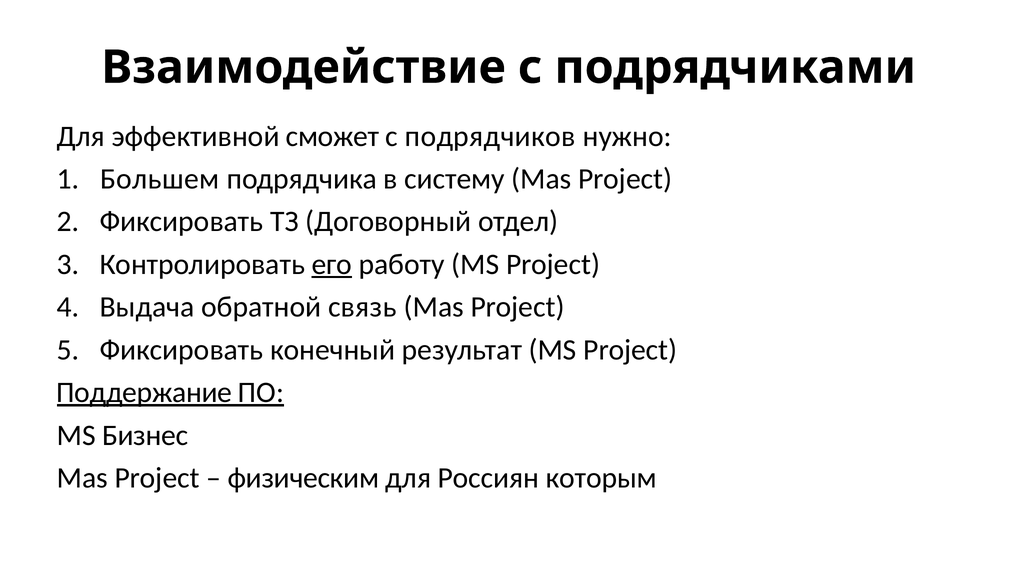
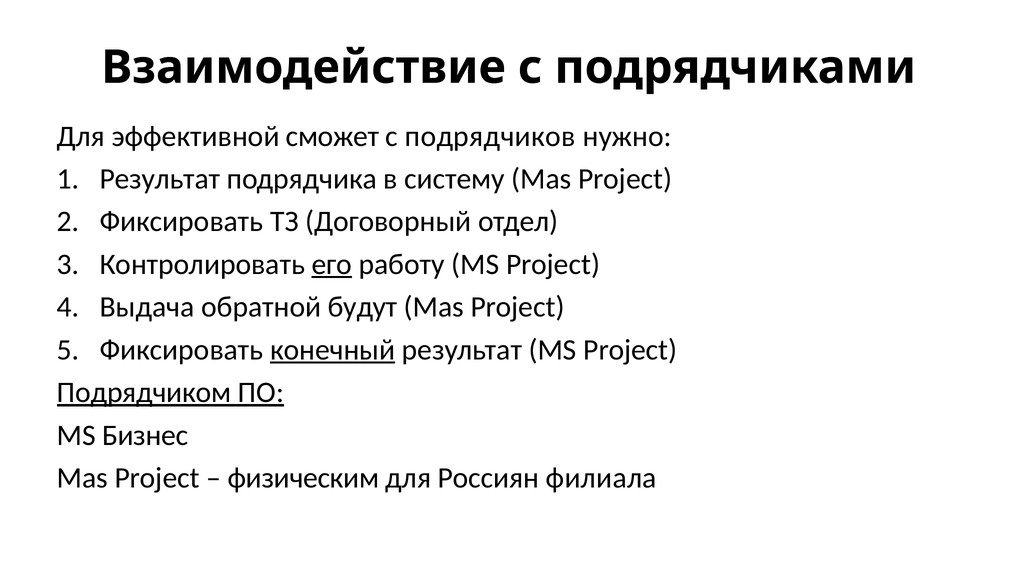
Большем at (160, 179): Большем -> Результат
связь: связь -> будут
конечный underline: none -> present
Поддержание: Поддержание -> Подрядчиком
которым: которым -> филиала
